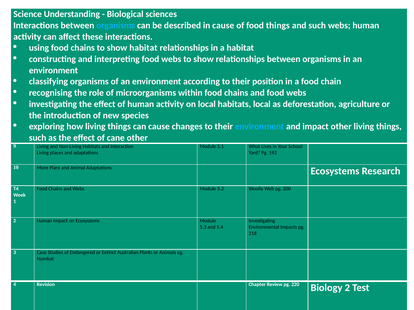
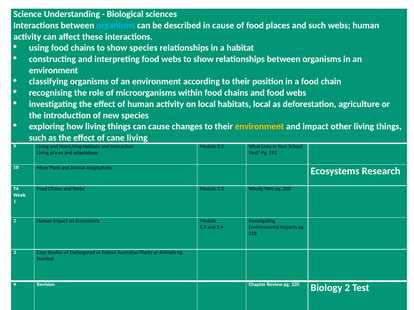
food things: things -> places
habitat at (143, 48): habitat -> species
environment at (260, 127) colour: light blue -> yellow
cane other: other -> living
